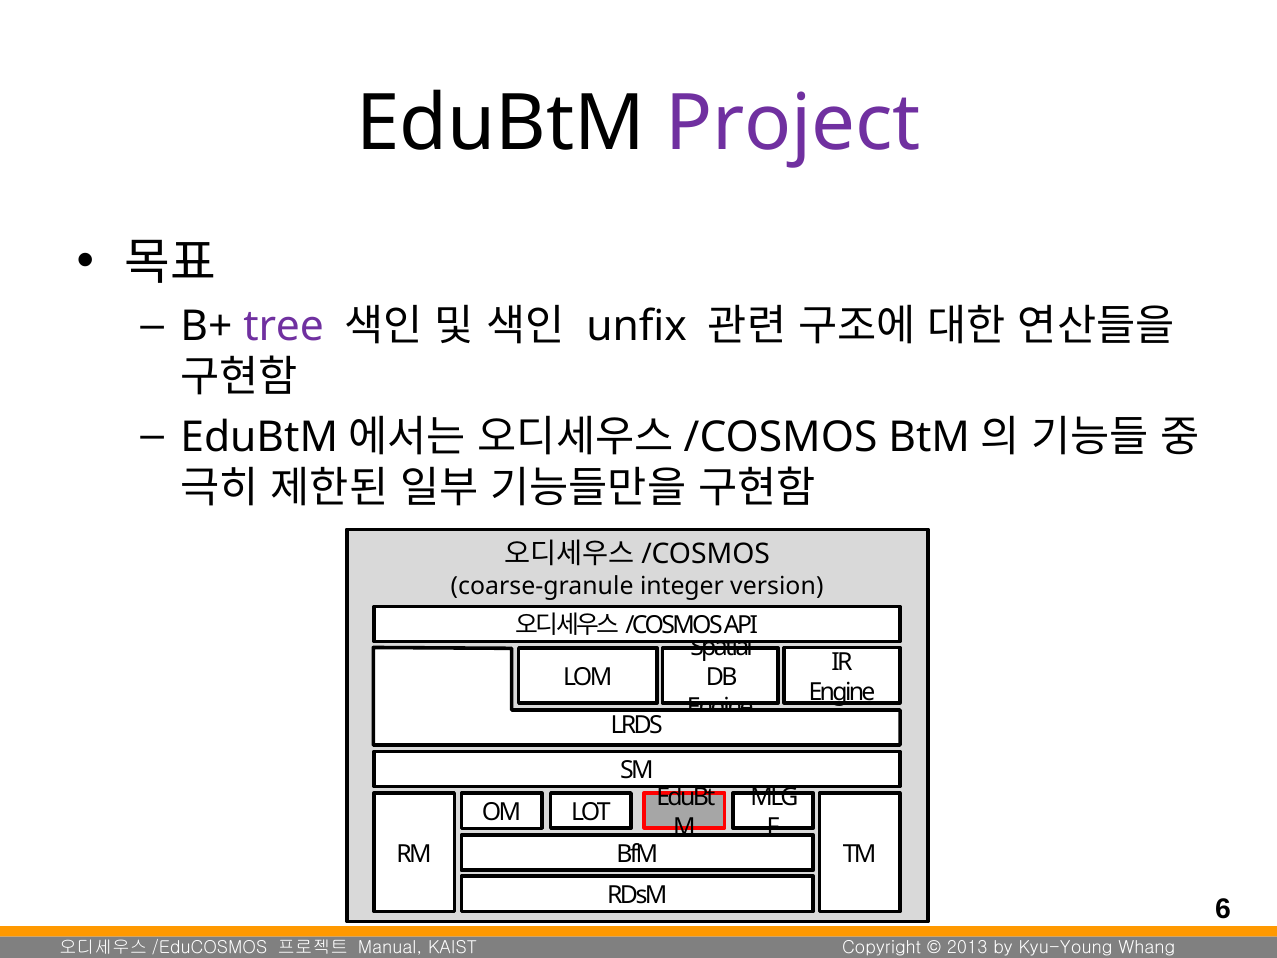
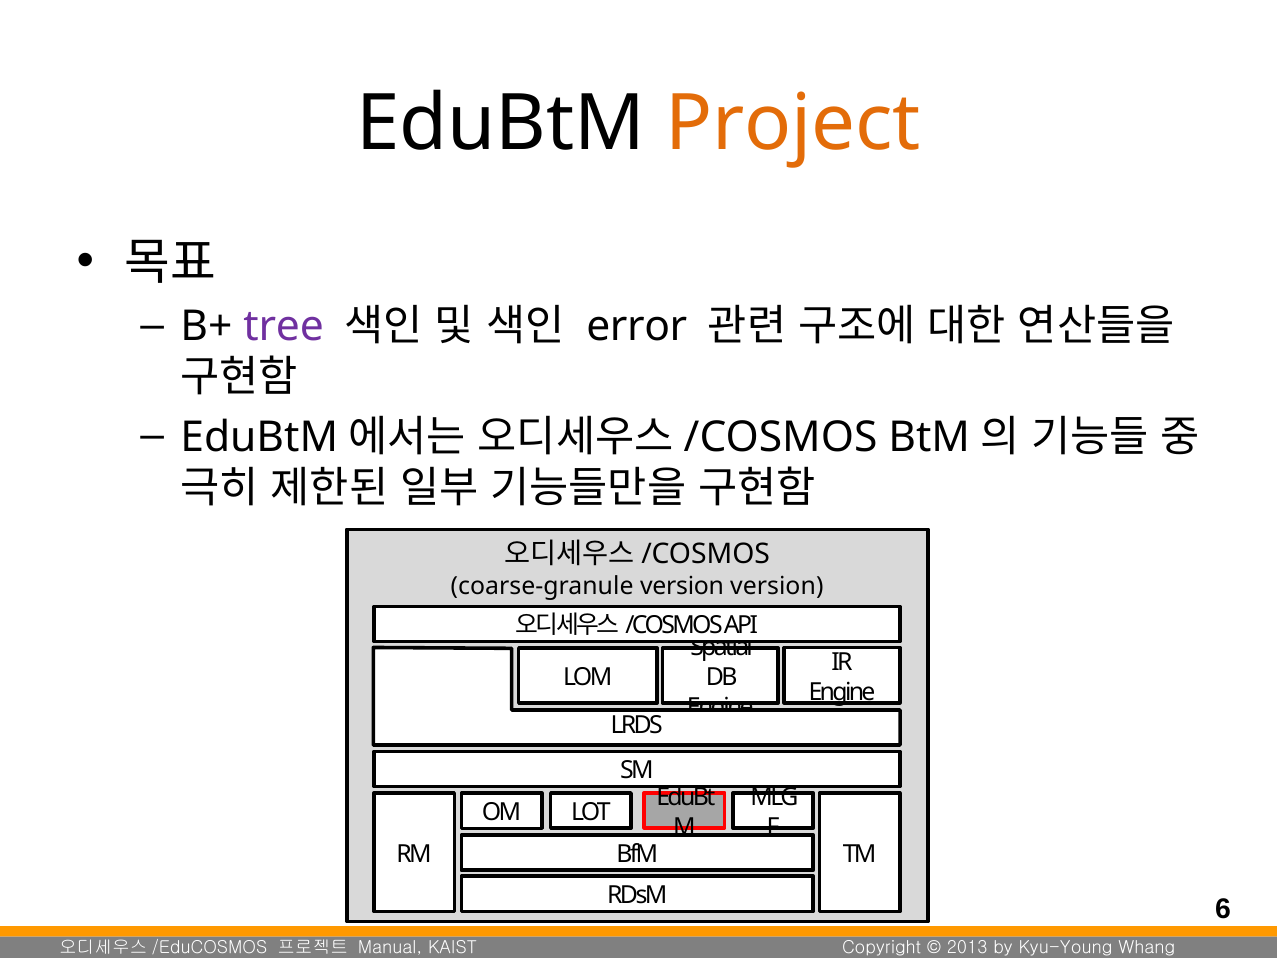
Project colour: purple -> orange
unfix: unfix -> error
coarse-granule integer: integer -> version
